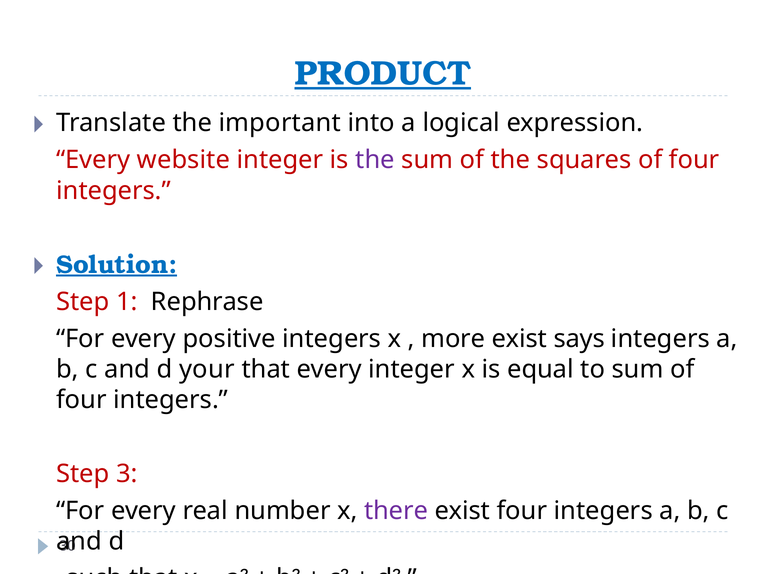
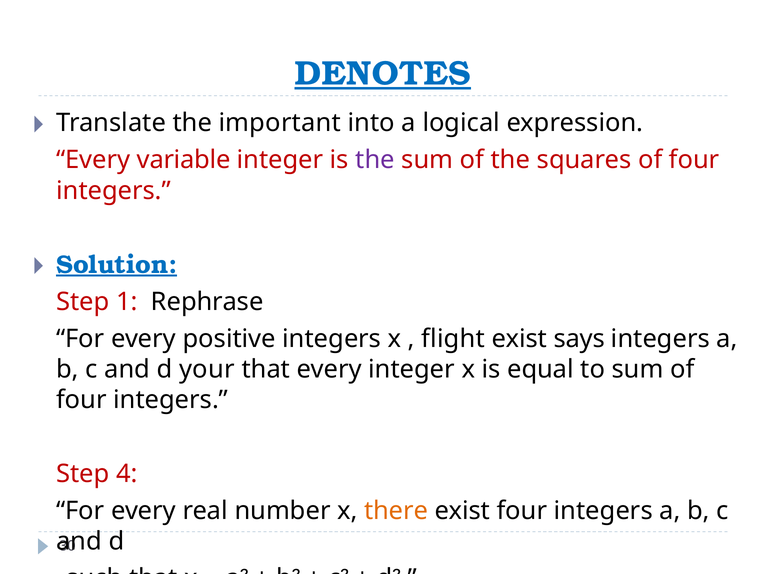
PRODUCT: PRODUCT -> DENOTES
website: website -> variable
more: more -> flight
3: 3 -> 4
there colour: purple -> orange
